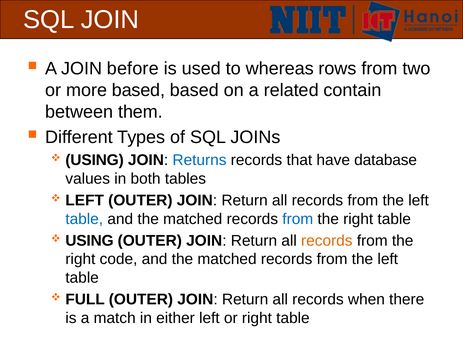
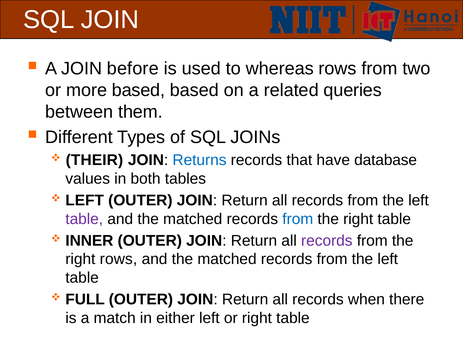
contain: contain -> queries
USING at (95, 160): USING -> THEIR
table at (84, 218) colour: blue -> purple
USING at (89, 240): USING -> INNER
records at (327, 240) colour: orange -> purple
right code: code -> rows
